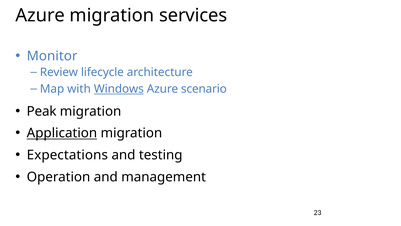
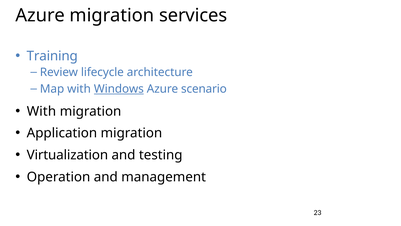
Monitor: Monitor -> Training
Peak at (42, 111): Peak -> With
Application underline: present -> none
Expectations: Expectations -> Virtualization
